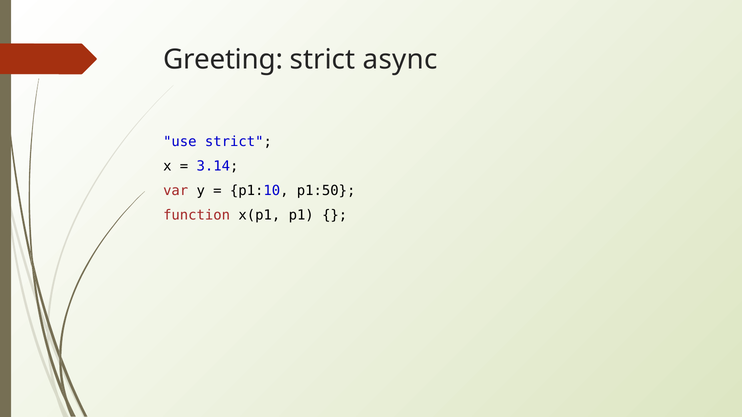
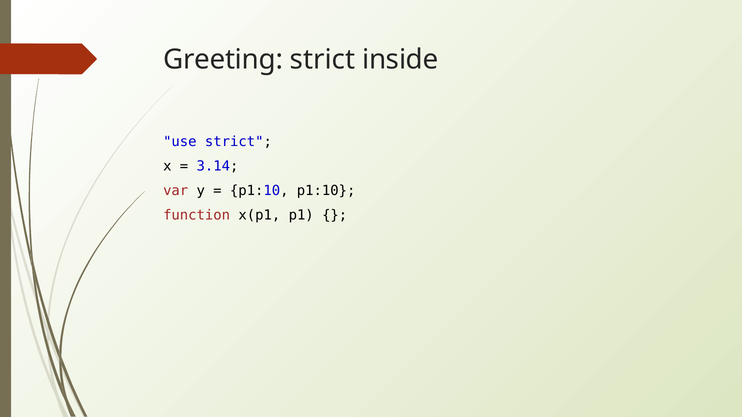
async: async -> inside
p1:10 p1:50: p1:50 -> p1:10
